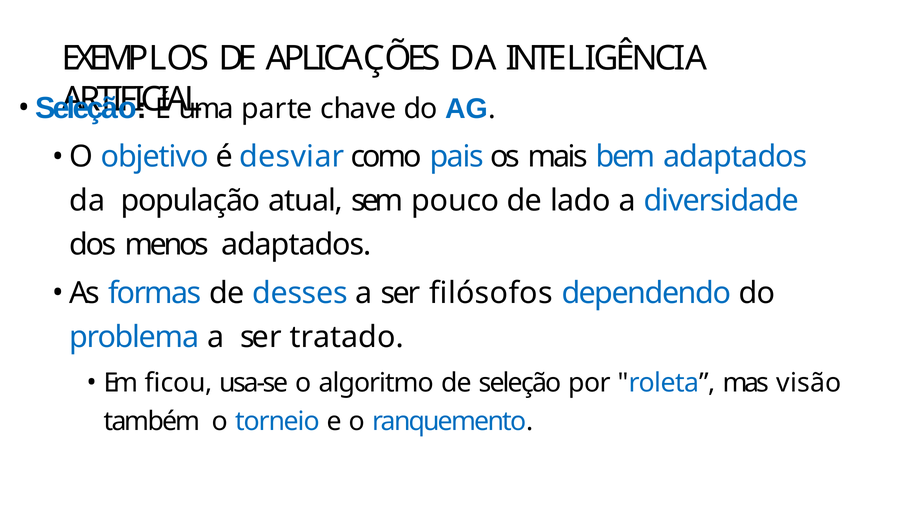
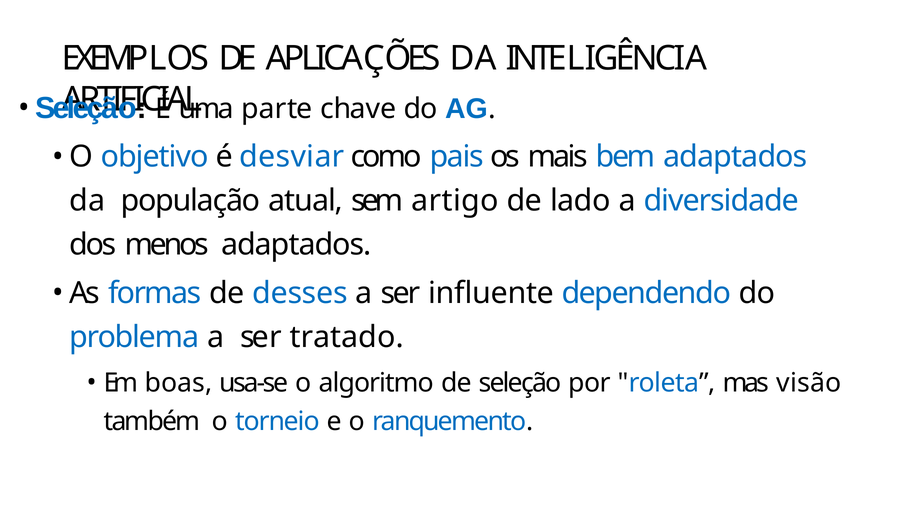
pouco: pouco -> artigo
filósofos: filósofos -> influente
ficou: ficou -> boas
